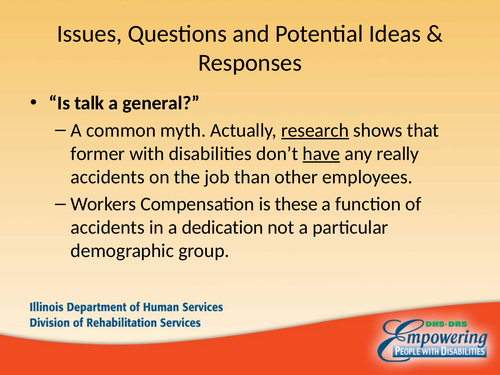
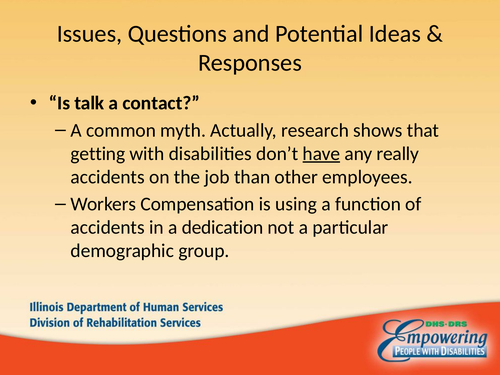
general: general -> contact
research underline: present -> none
former: former -> getting
these: these -> using
